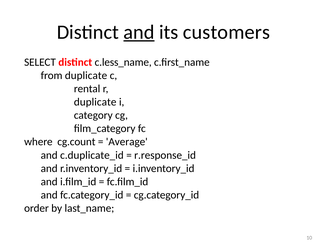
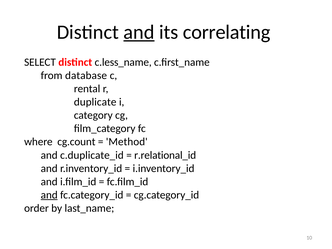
customers: customers -> correlating
from duplicate: duplicate -> database
Average: Average -> Method
r.response_id: r.response_id -> r.relational_id
and at (49, 195) underline: none -> present
